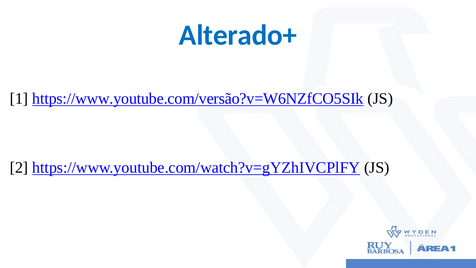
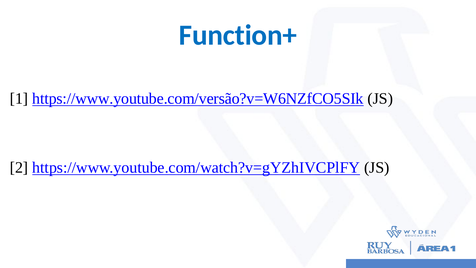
Alterado+: Alterado+ -> Function+
